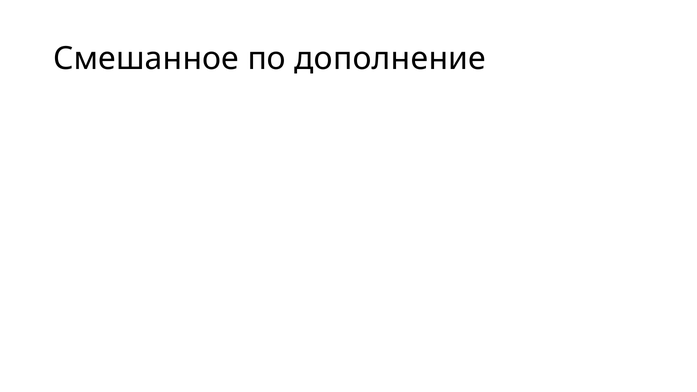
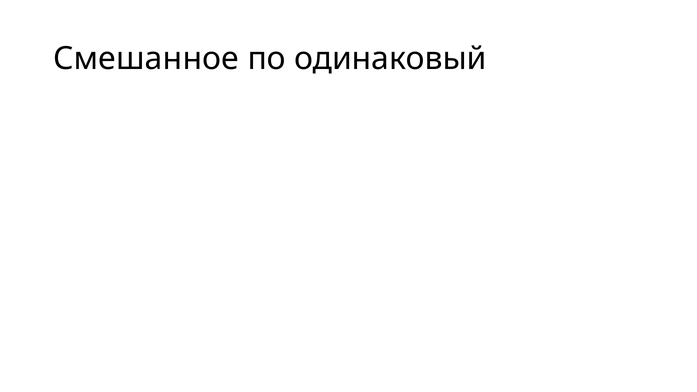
дополнение: дополнение -> одинаковый
